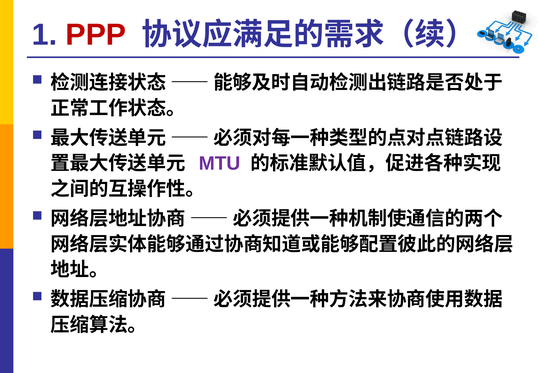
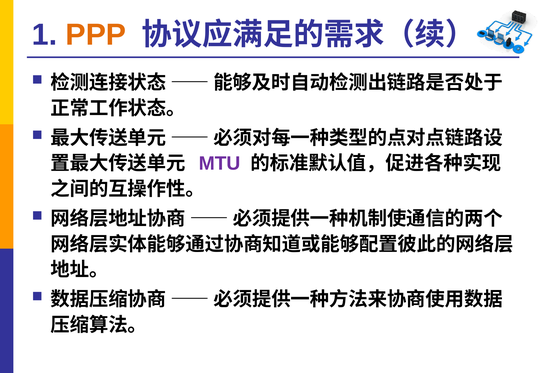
PPP colour: red -> orange
